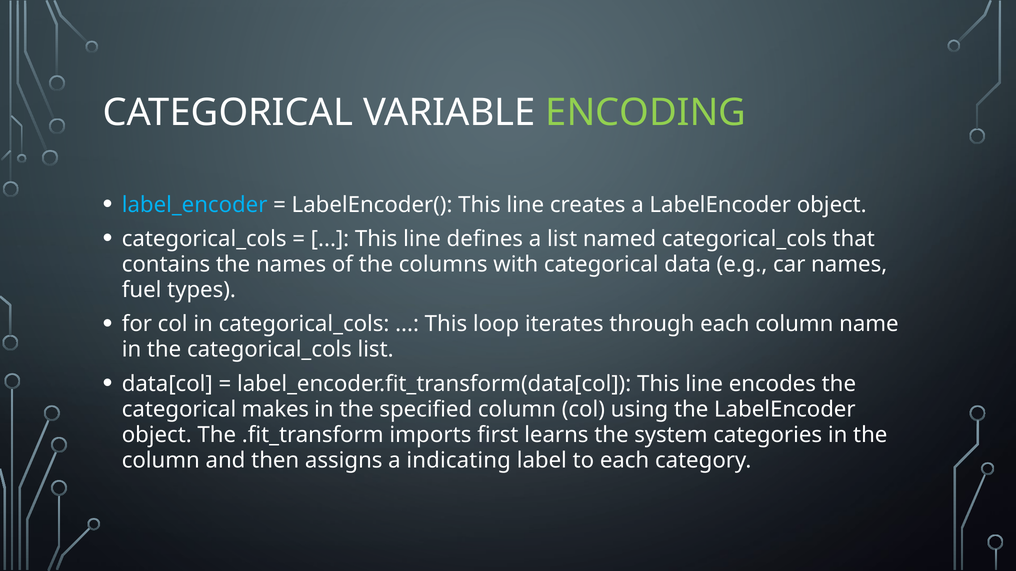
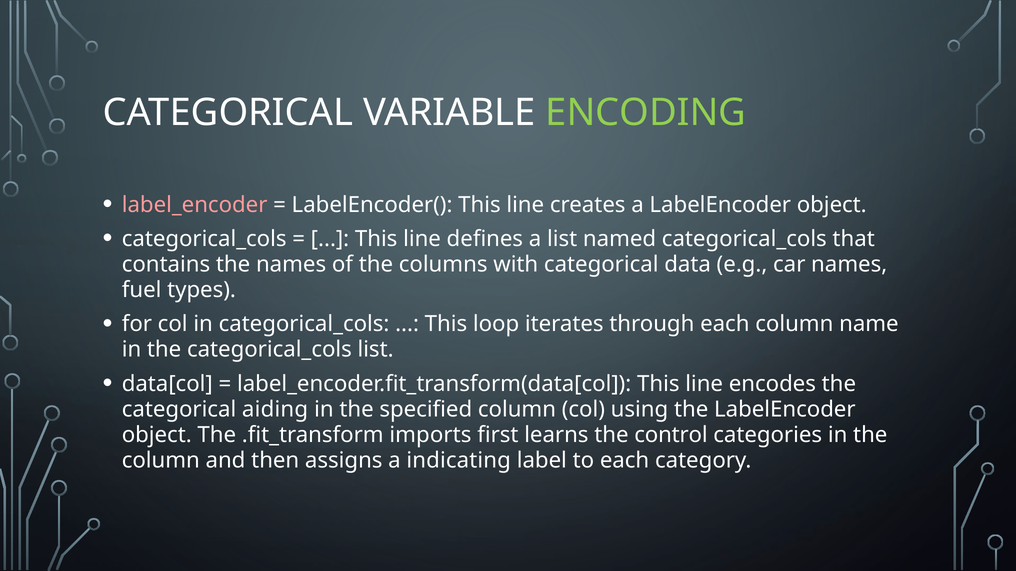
label_encoder colour: light blue -> pink
makes: makes -> aiding
system: system -> control
